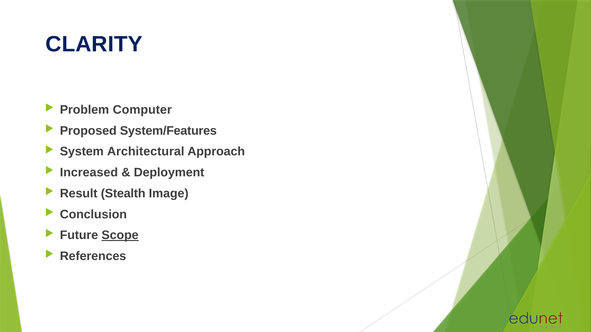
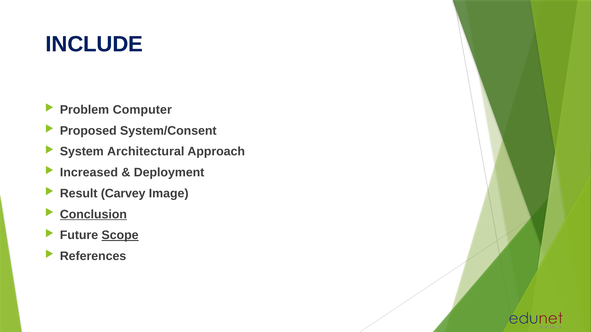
CLARITY: CLARITY -> INCLUDE
System/Features: System/Features -> System/Consent
Stealth: Stealth -> Carvey
Conclusion underline: none -> present
